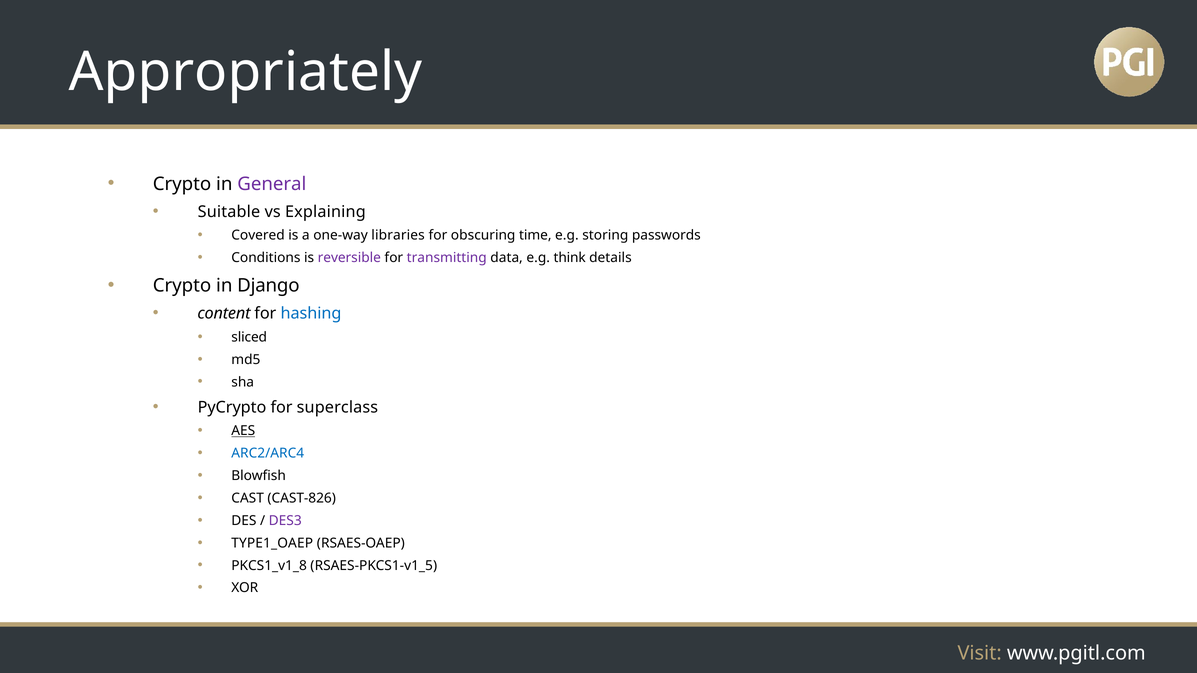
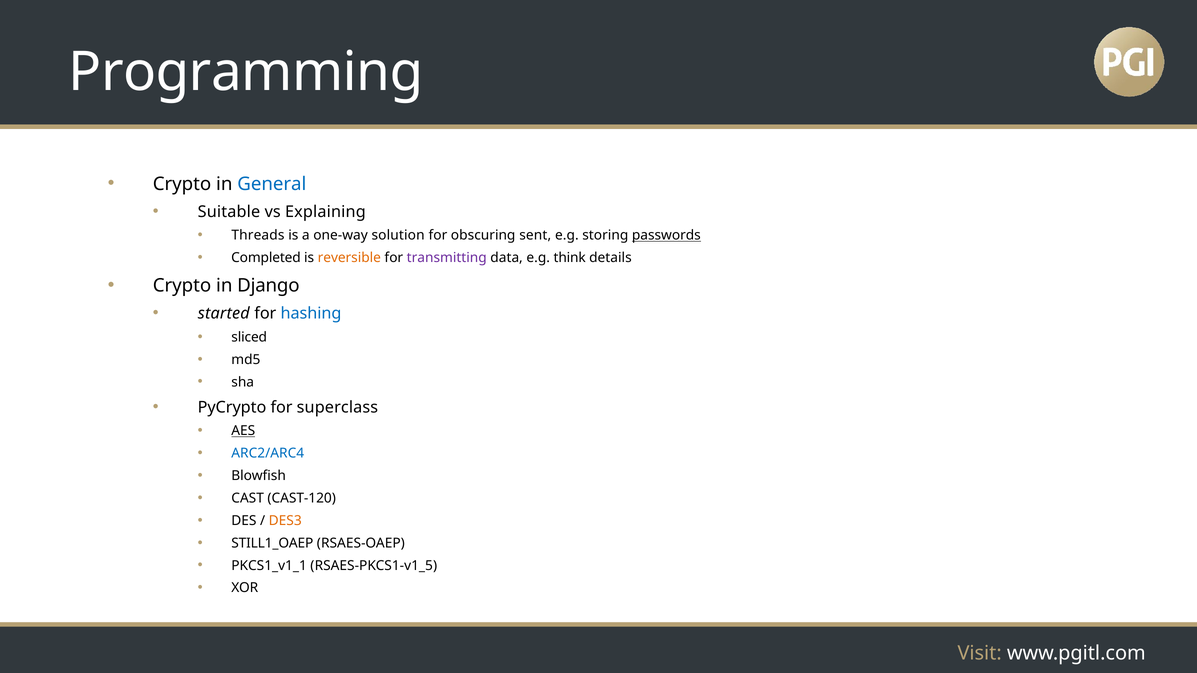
Appropriately: Appropriately -> Programming
General colour: purple -> blue
Covered: Covered -> Threads
libraries: libraries -> solution
time: time -> sent
passwords underline: none -> present
Conditions: Conditions -> Completed
reversible colour: purple -> orange
content: content -> started
CAST-826: CAST-826 -> CAST-120
DES3 colour: purple -> orange
TYPE1_OAEP: TYPE1_OAEP -> STILL1_OAEP
PKCS1_v1_8: PKCS1_v1_8 -> PKCS1_v1_1
